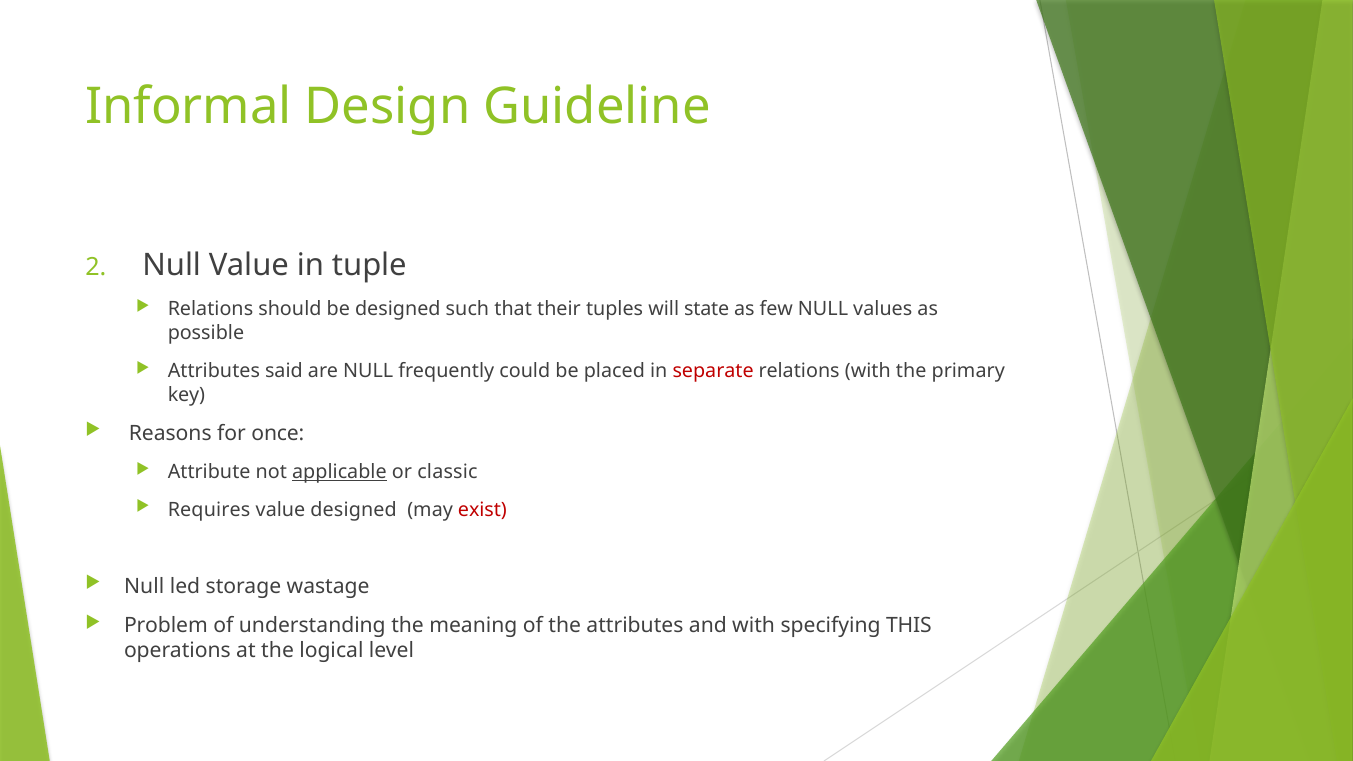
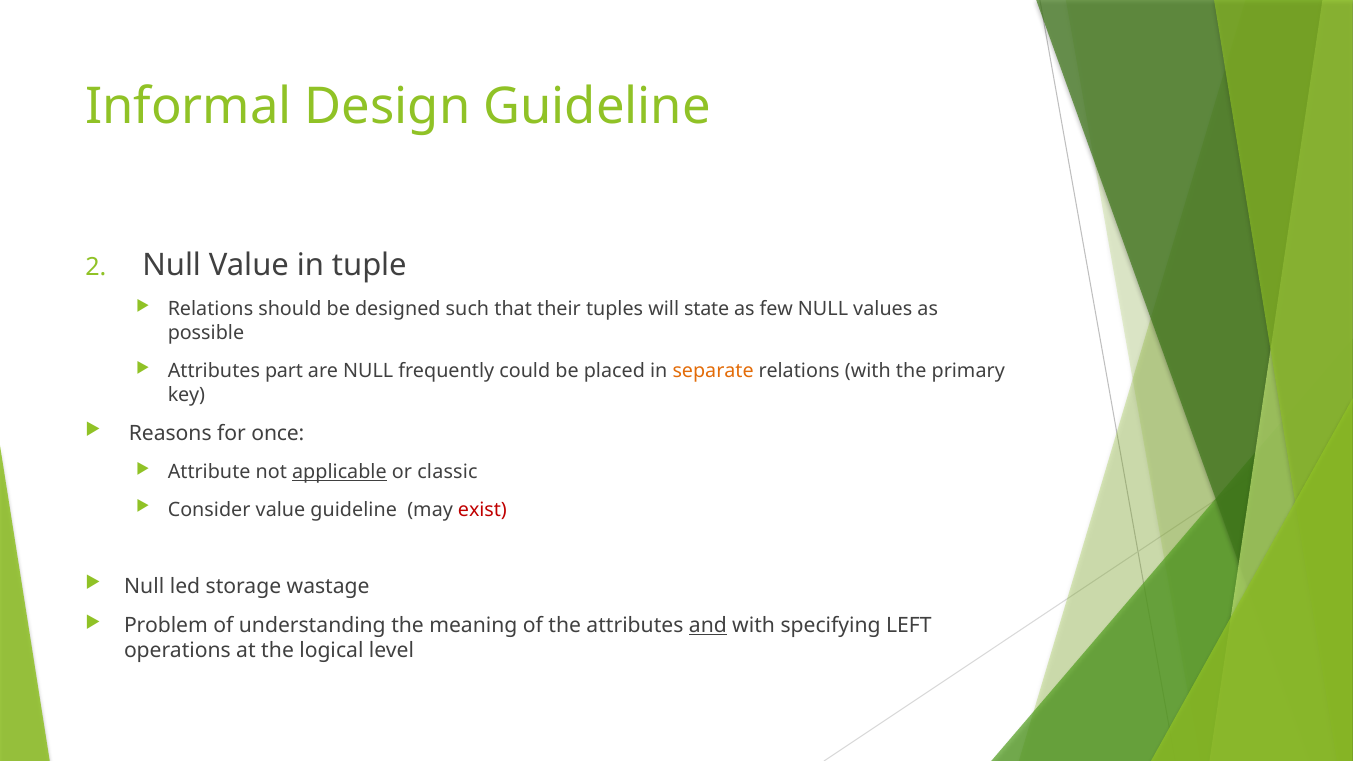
said: said -> part
separate colour: red -> orange
Requires: Requires -> Consider
value designed: designed -> guideline
and underline: none -> present
THIS: THIS -> LEFT
